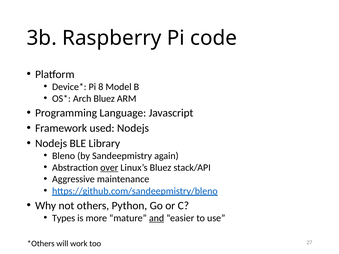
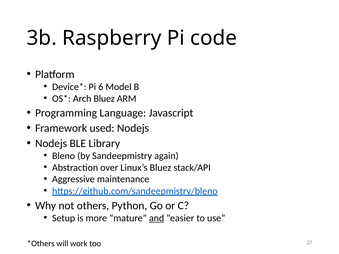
8: 8 -> 6
over underline: present -> none
Types: Types -> Setup
